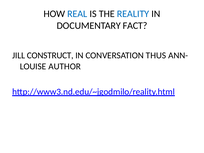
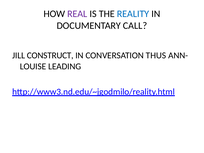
REAL colour: blue -> purple
FACT: FACT -> CALL
AUTHOR: AUTHOR -> LEADING
